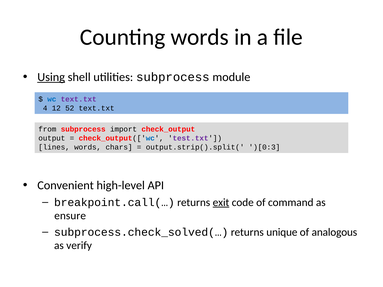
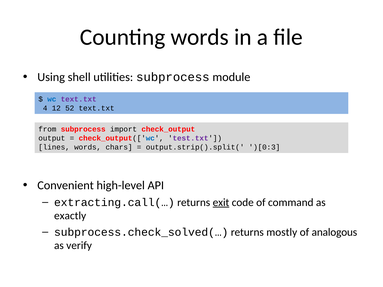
Using underline: present -> none
breakpoint.call(…: breakpoint.call(… -> extracting.call(…
ensure: ensure -> exactly
unique: unique -> mostly
